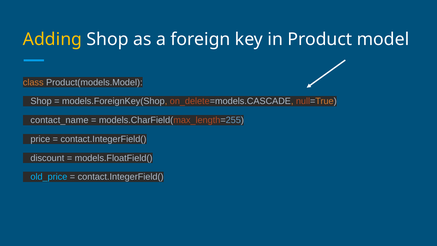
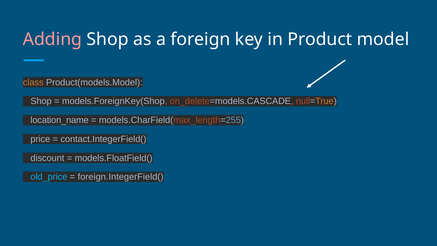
Adding colour: yellow -> pink
contact_name: contact_name -> location_name
contact.IntegerField( at (121, 177): contact.IntegerField( -> foreign.IntegerField(
